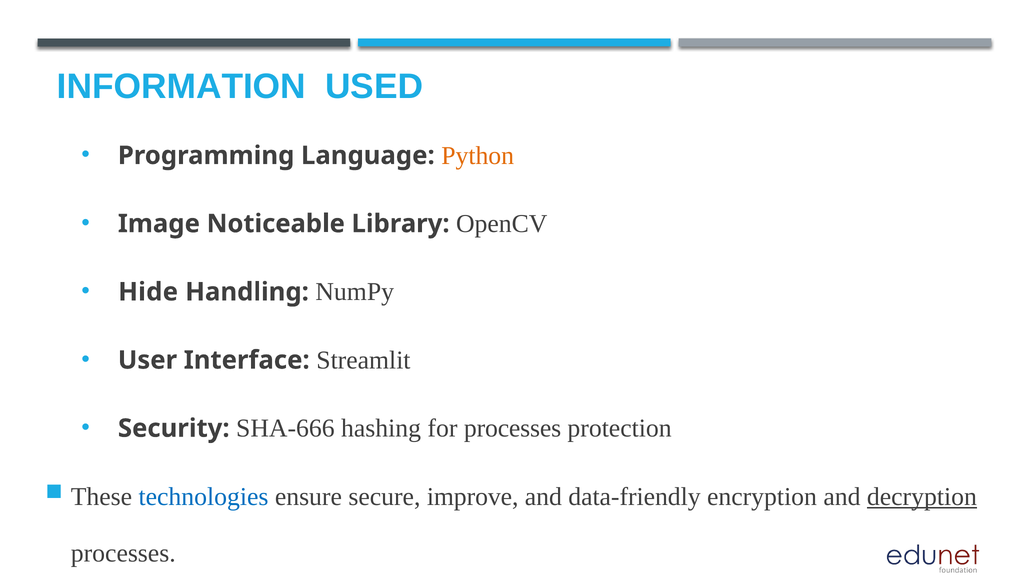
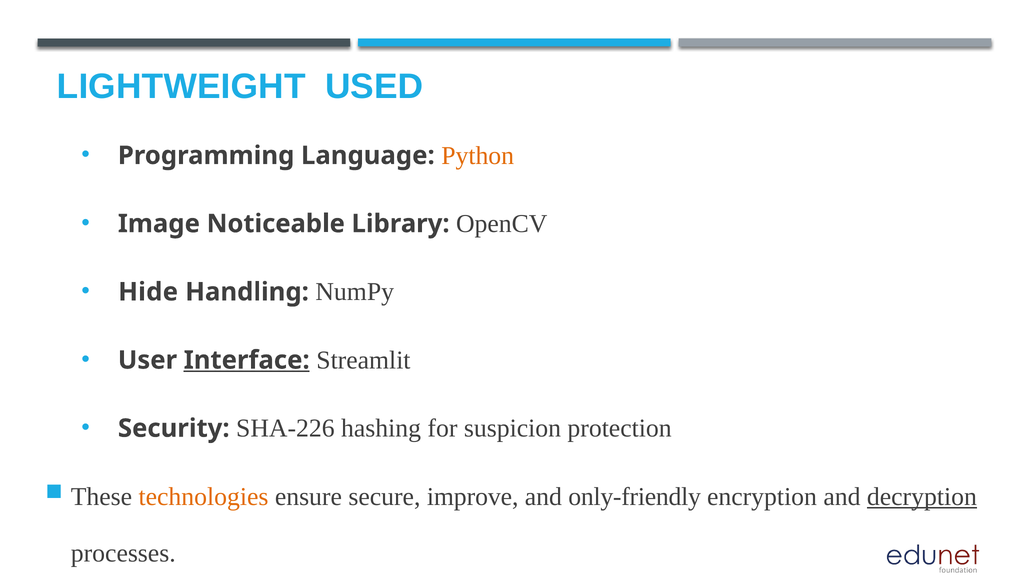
INFORMATION: INFORMATION -> LIGHTWEIGHT
Interface underline: none -> present
SHA-666: SHA-666 -> SHA-226
for processes: processes -> suspicion
technologies colour: blue -> orange
data-friendly: data-friendly -> only-friendly
